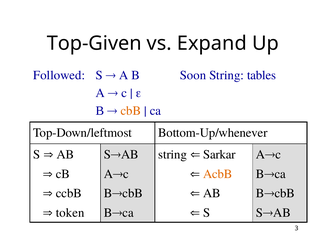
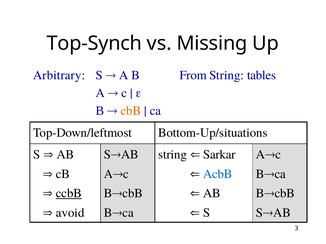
Top-Given: Top-Given -> Top-Synch
Expand: Expand -> Missing
Followed: Followed -> Arbitrary
Soon: Soon -> From
Bottom-Up/whenever: Bottom-Up/whenever -> Bottom-Up/situations
AcbB colour: orange -> blue
ccbB underline: none -> present
token: token -> avoid
